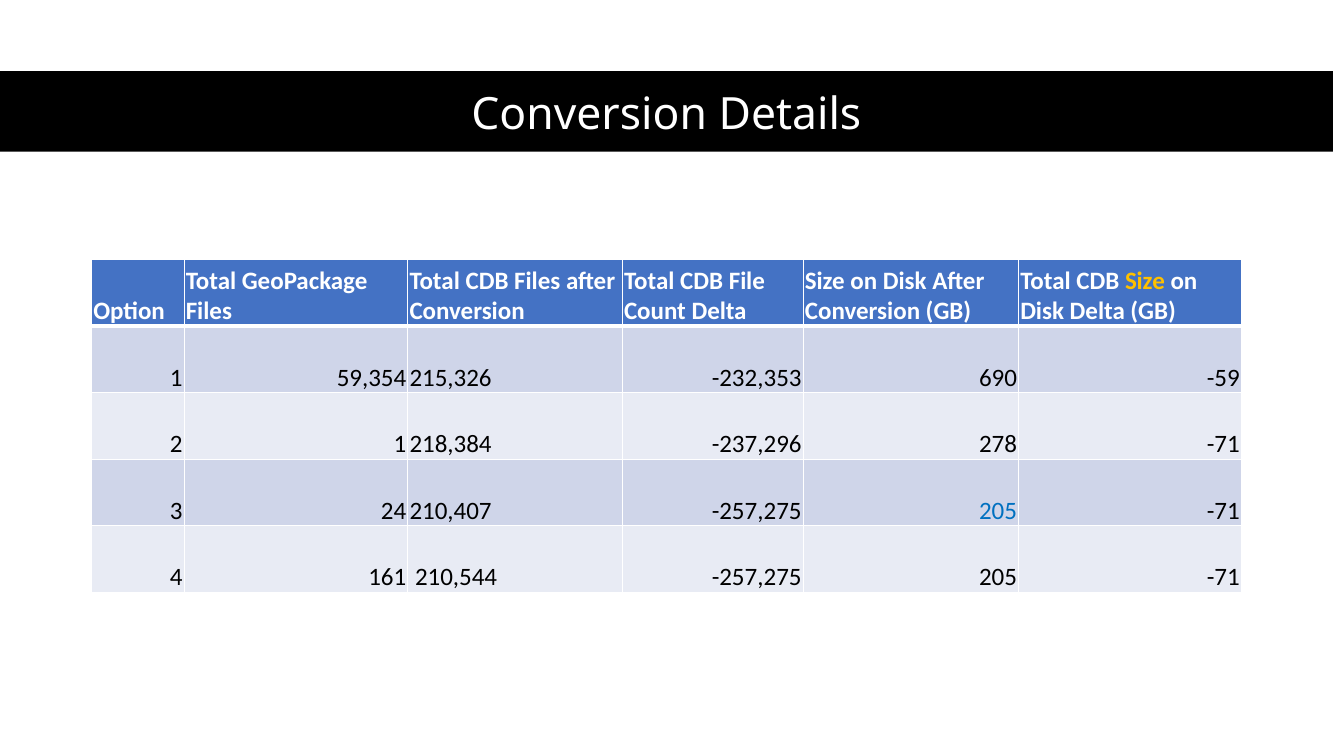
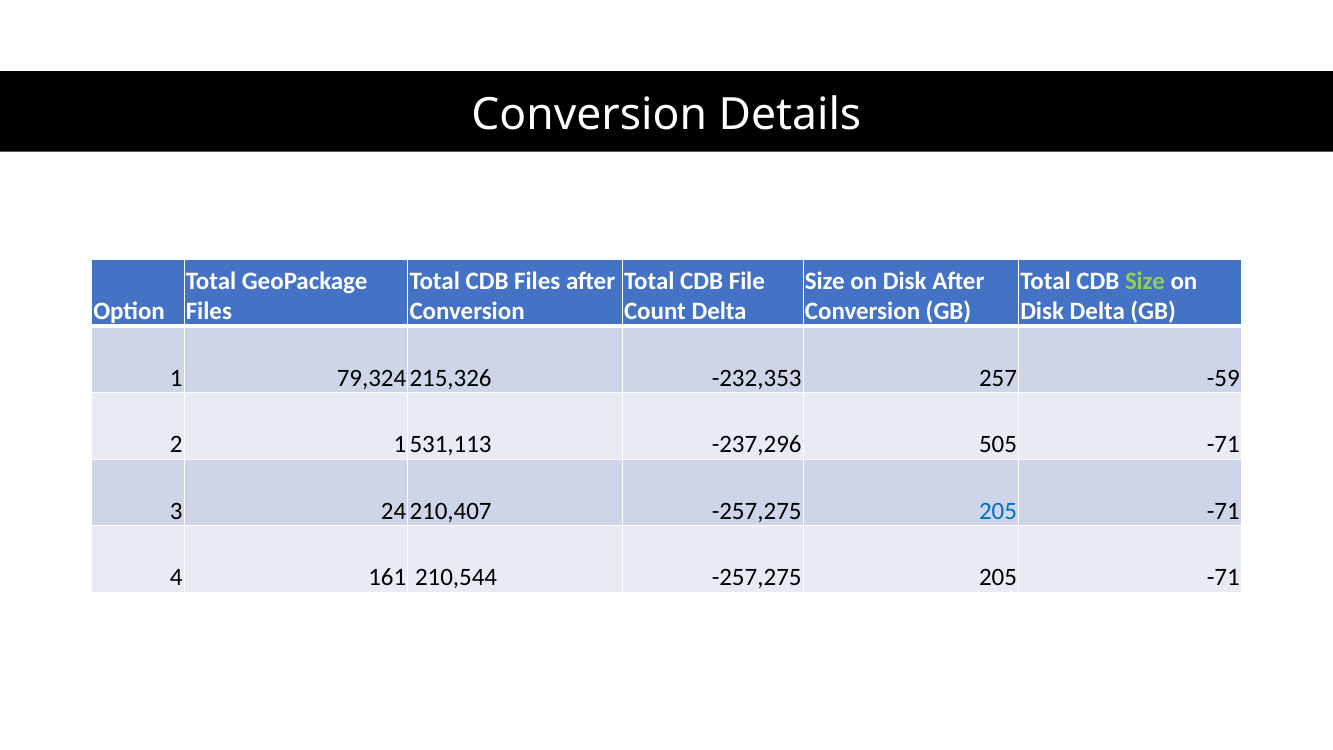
Size at (1145, 281) colour: yellow -> light green
59,354: 59,354 -> 79,324
690: 690 -> 257
218,384: 218,384 -> 531,113
278: 278 -> 505
